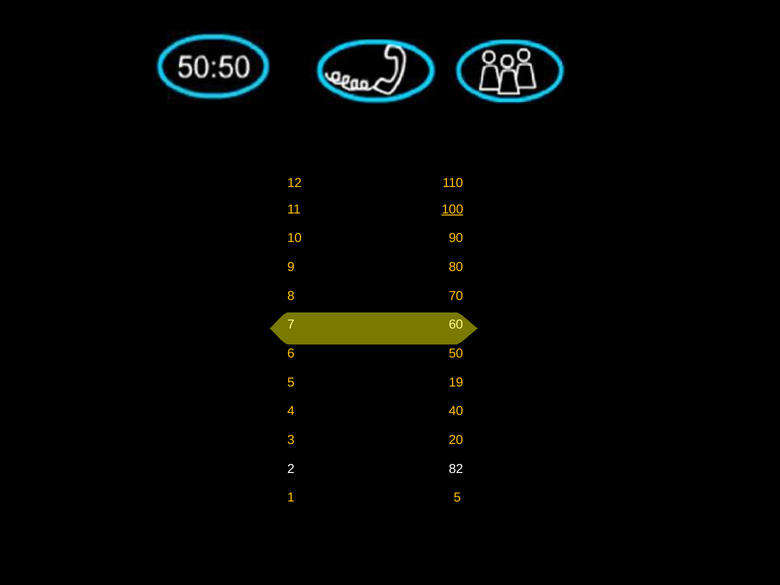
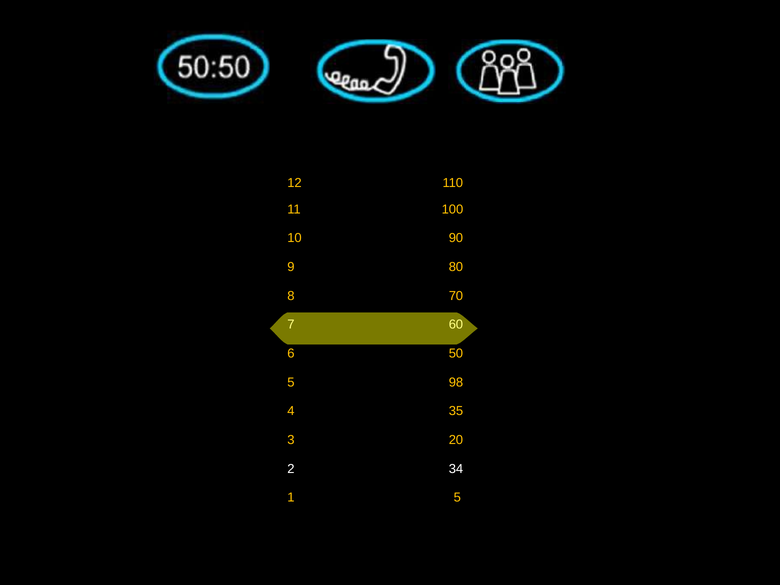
100 underline: present -> none
19: 19 -> 98
40: 40 -> 35
82: 82 -> 34
